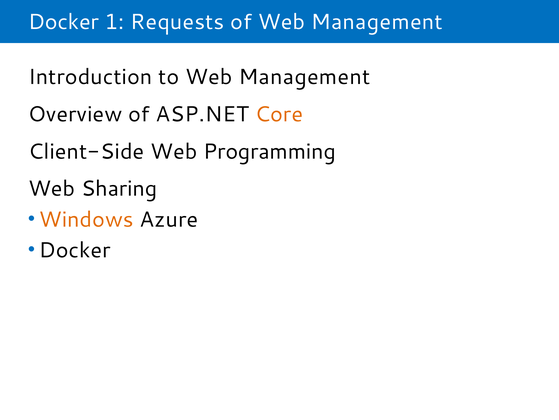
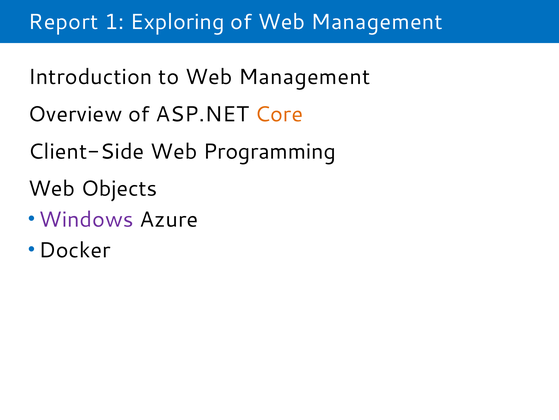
Docker at (64, 22): Docker -> Report
Requests: Requests -> Exploring
Sharing: Sharing -> Objects
Windows colour: orange -> purple
